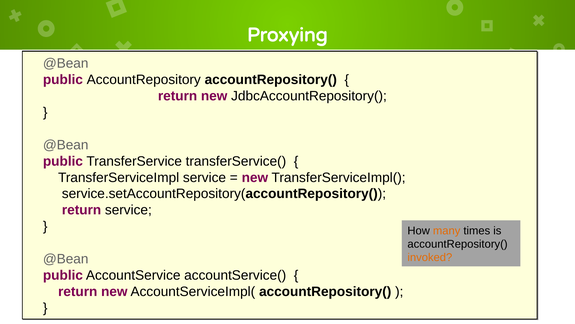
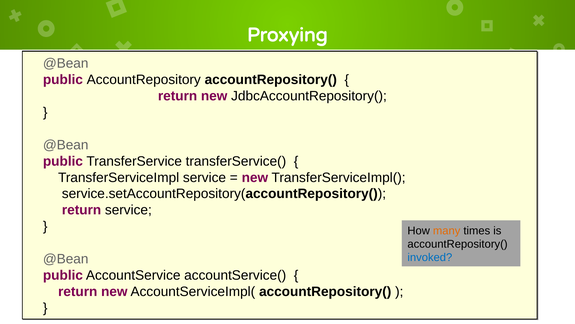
invoked colour: orange -> blue
